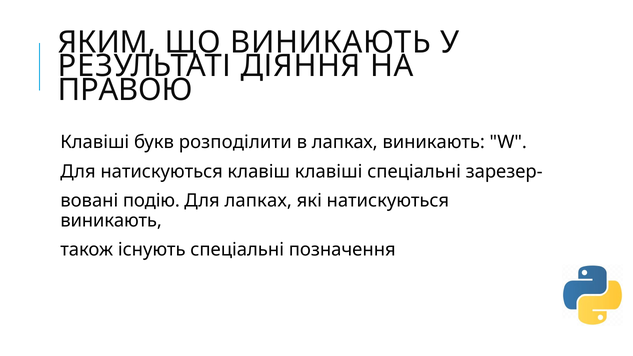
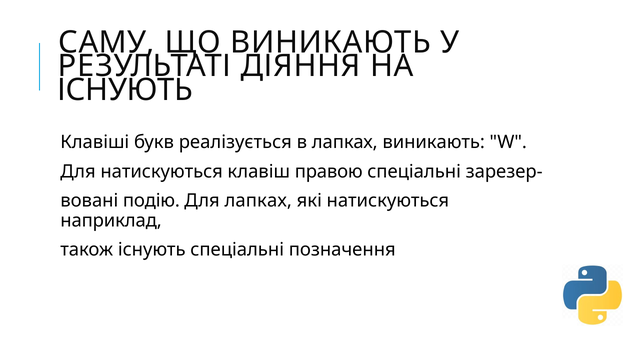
ЯКИМ: ЯКИМ -> САМУ
ПРАВОЮ at (125, 90): ПРАВОЮ -> ІСНУЮТЬ
розподілити: розподілити -> реалізується
клавіш клавіші: клавіші -> правою
виникають at (111, 221): виникають -> наприклад
